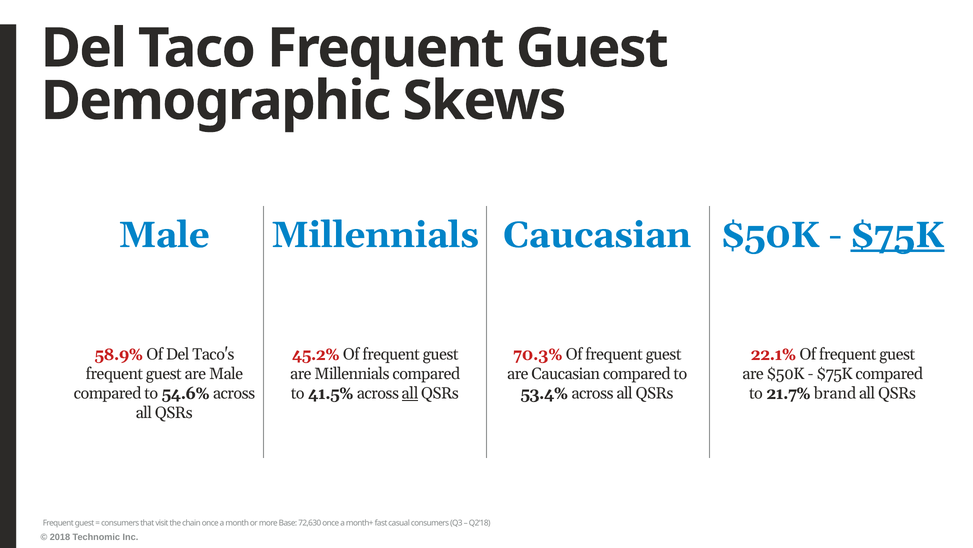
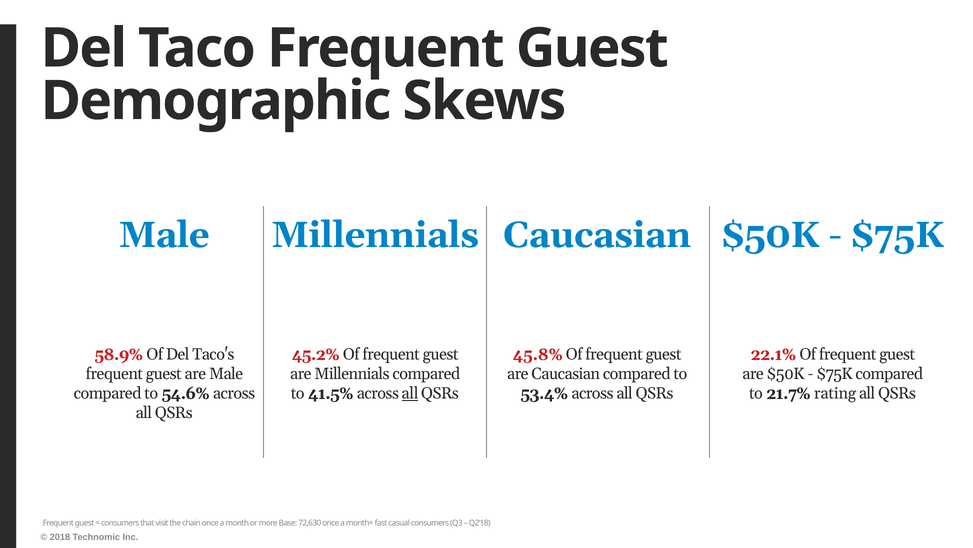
$75K at (898, 235) underline: present -> none
70.3%: 70.3% -> 45.8%
brand: brand -> rating
